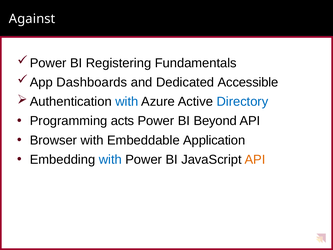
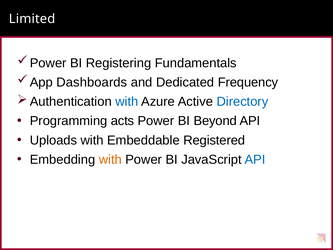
Against: Against -> Limited
Accessible: Accessible -> Frequency
Browser: Browser -> Uploads
Application: Application -> Registered
with at (110, 159) colour: blue -> orange
API at (255, 159) colour: orange -> blue
